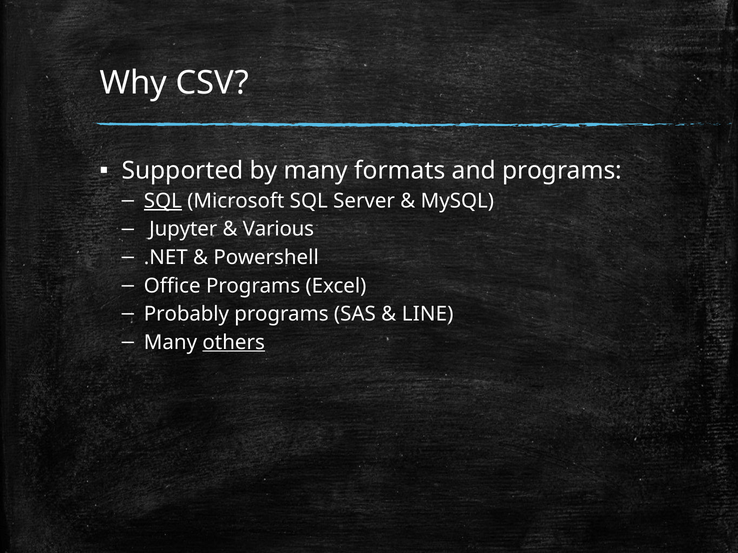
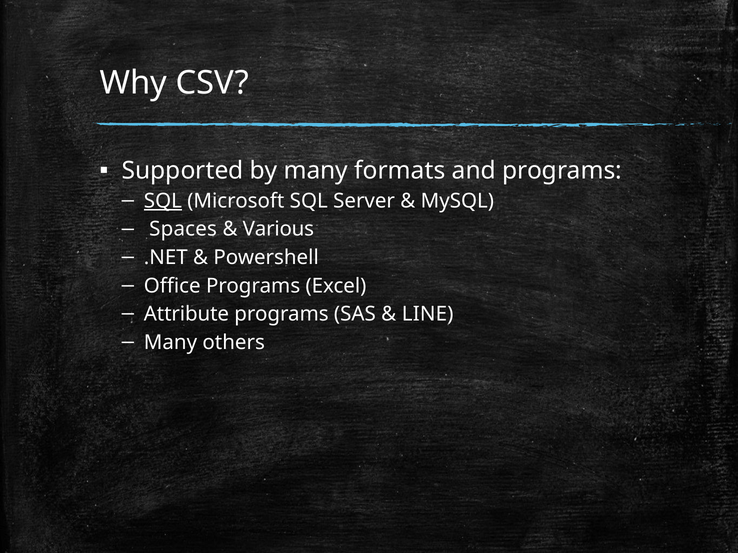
Jupyter: Jupyter -> Spaces
Probably: Probably -> Attribute
others underline: present -> none
